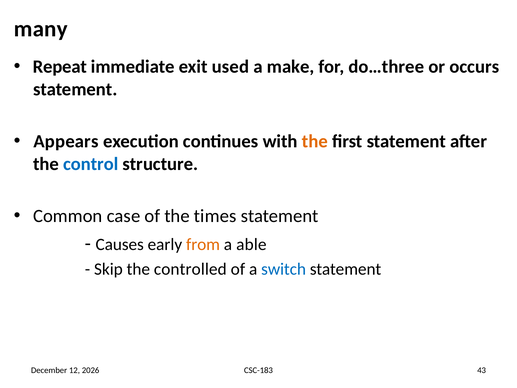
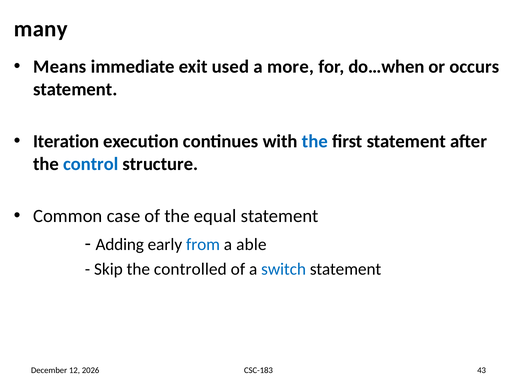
Repeat: Repeat -> Means
make: make -> more
do…three: do…three -> do…when
Appears: Appears -> Iteration
the at (315, 141) colour: orange -> blue
times: times -> equal
Causes: Causes -> Adding
from colour: orange -> blue
